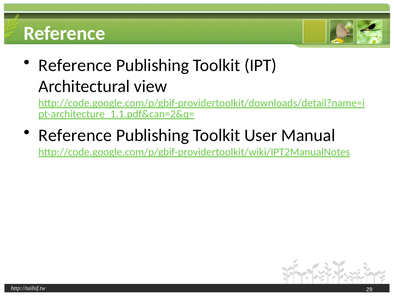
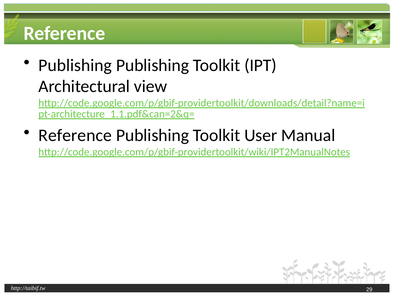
Reference at (75, 65): Reference -> Publishing
